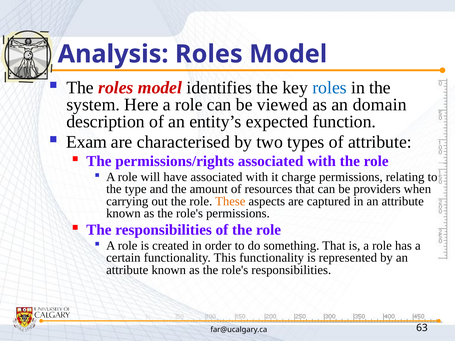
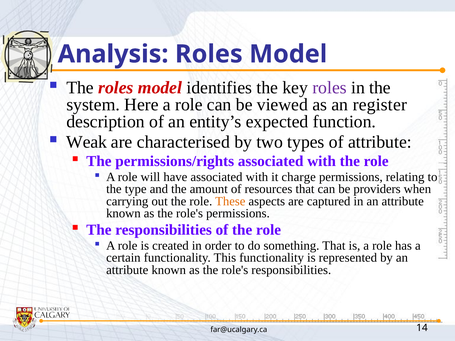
roles at (330, 88) colour: blue -> purple
domain: domain -> register
Exam: Exam -> Weak
63: 63 -> 14
